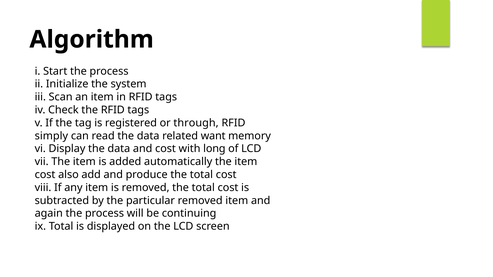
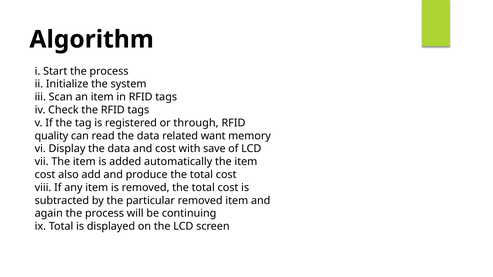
simply: simply -> quality
long: long -> save
